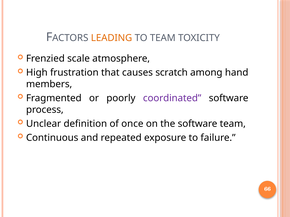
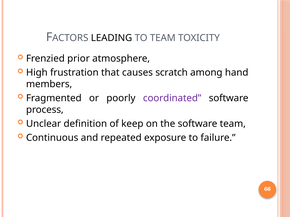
LEADING colour: orange -> black
scale: scale -> prior
once: once -> keep
